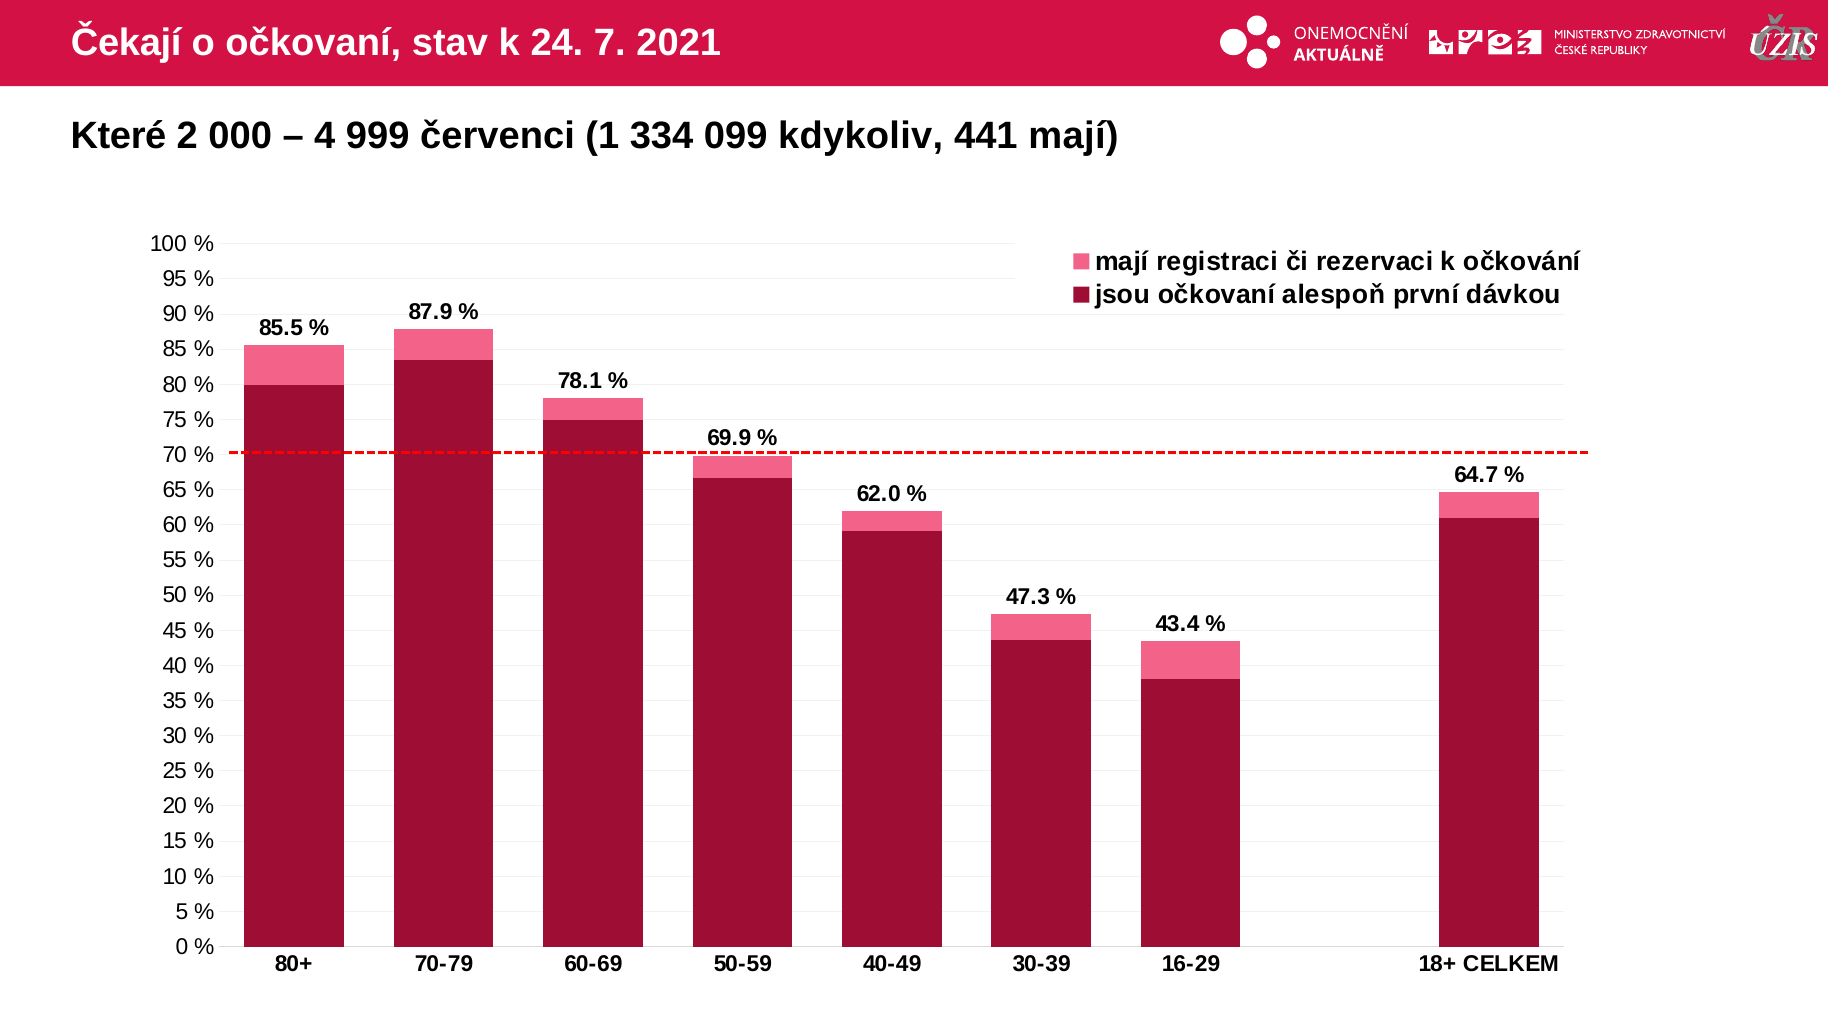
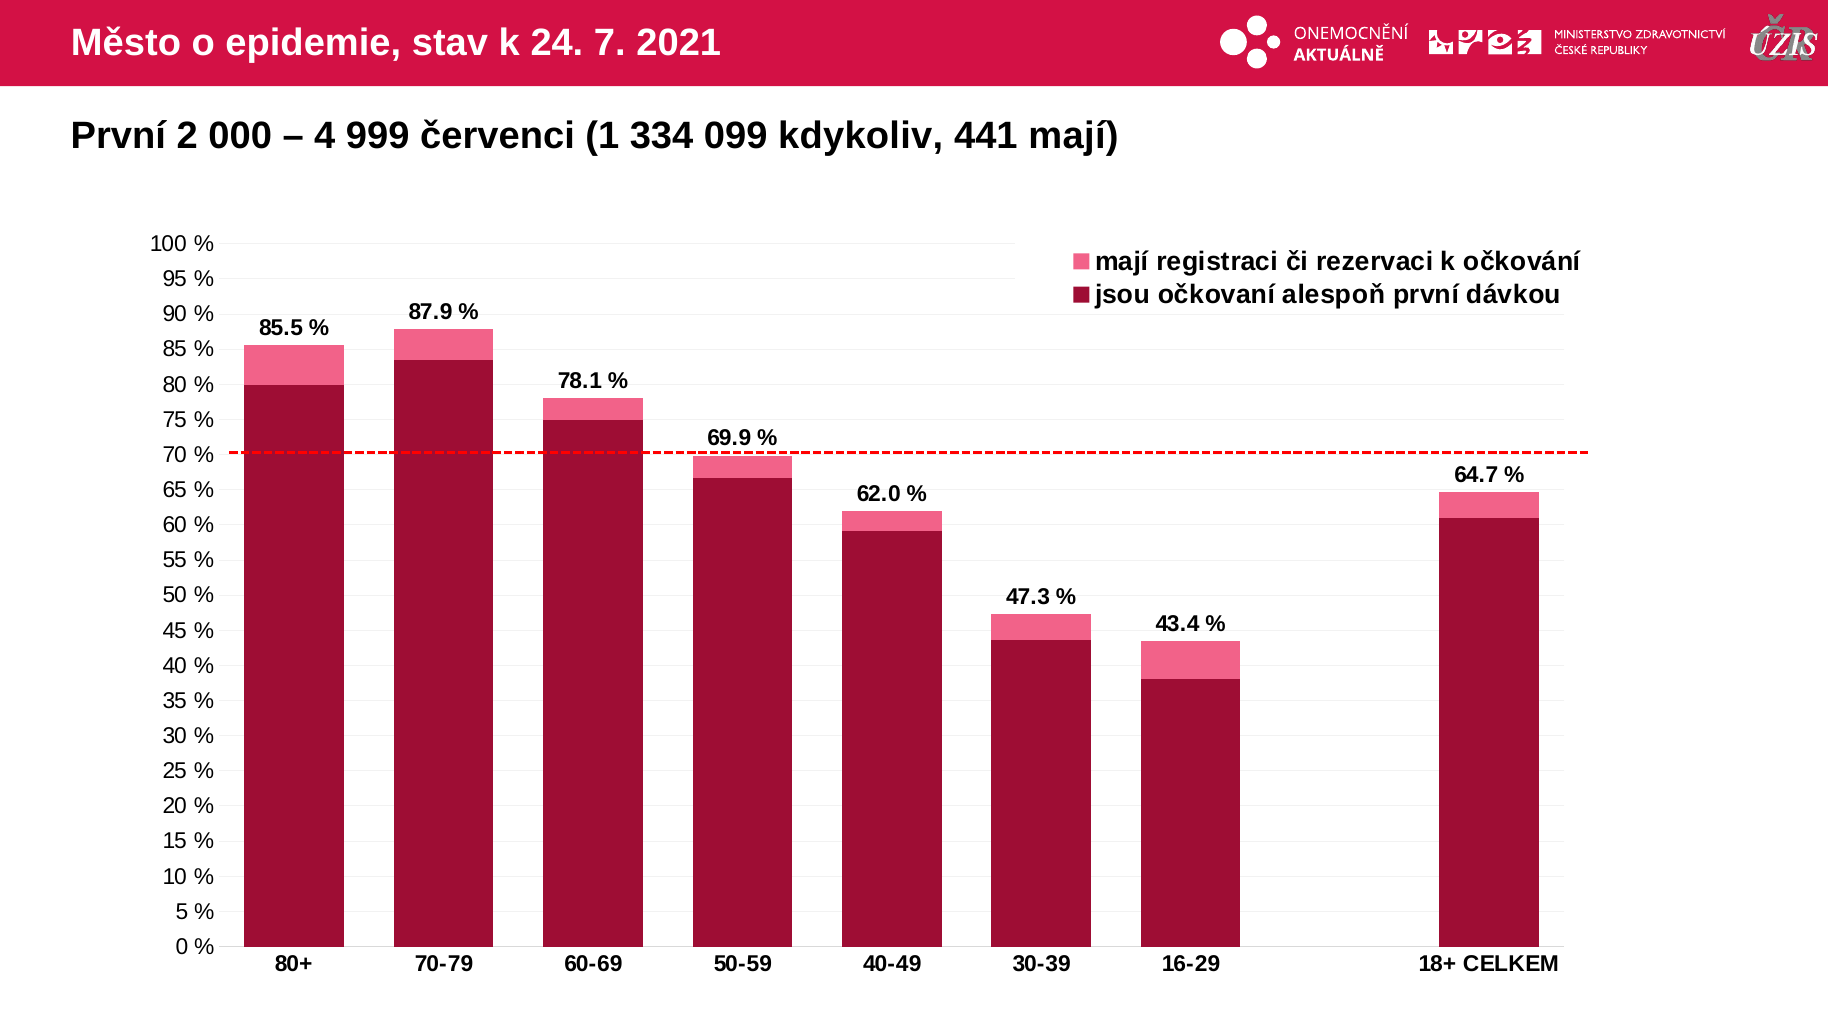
Čekají: Čekají -> Město
o očkovaní: očkovaní -> epidemie
Které at (118, 136): Které -> První
